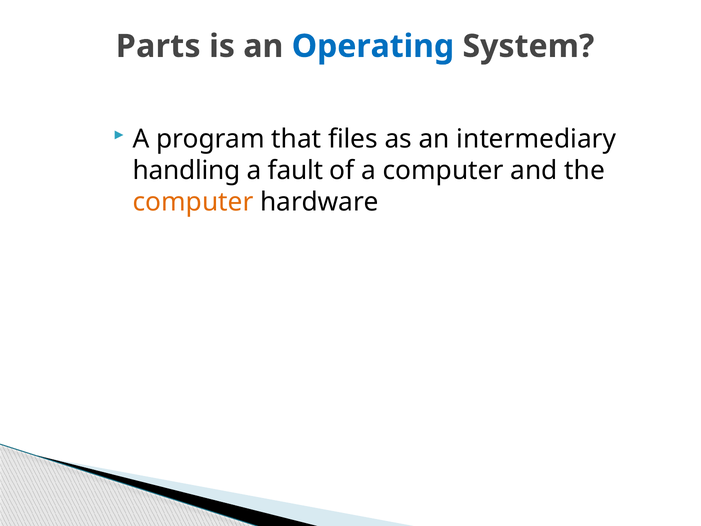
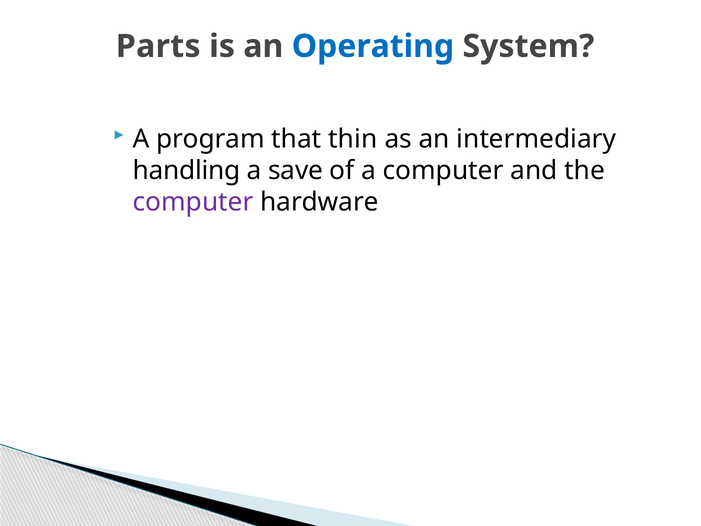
files: files -> thin
fault: fault -> save
computer at (193, 202) colour: orange -> purple
